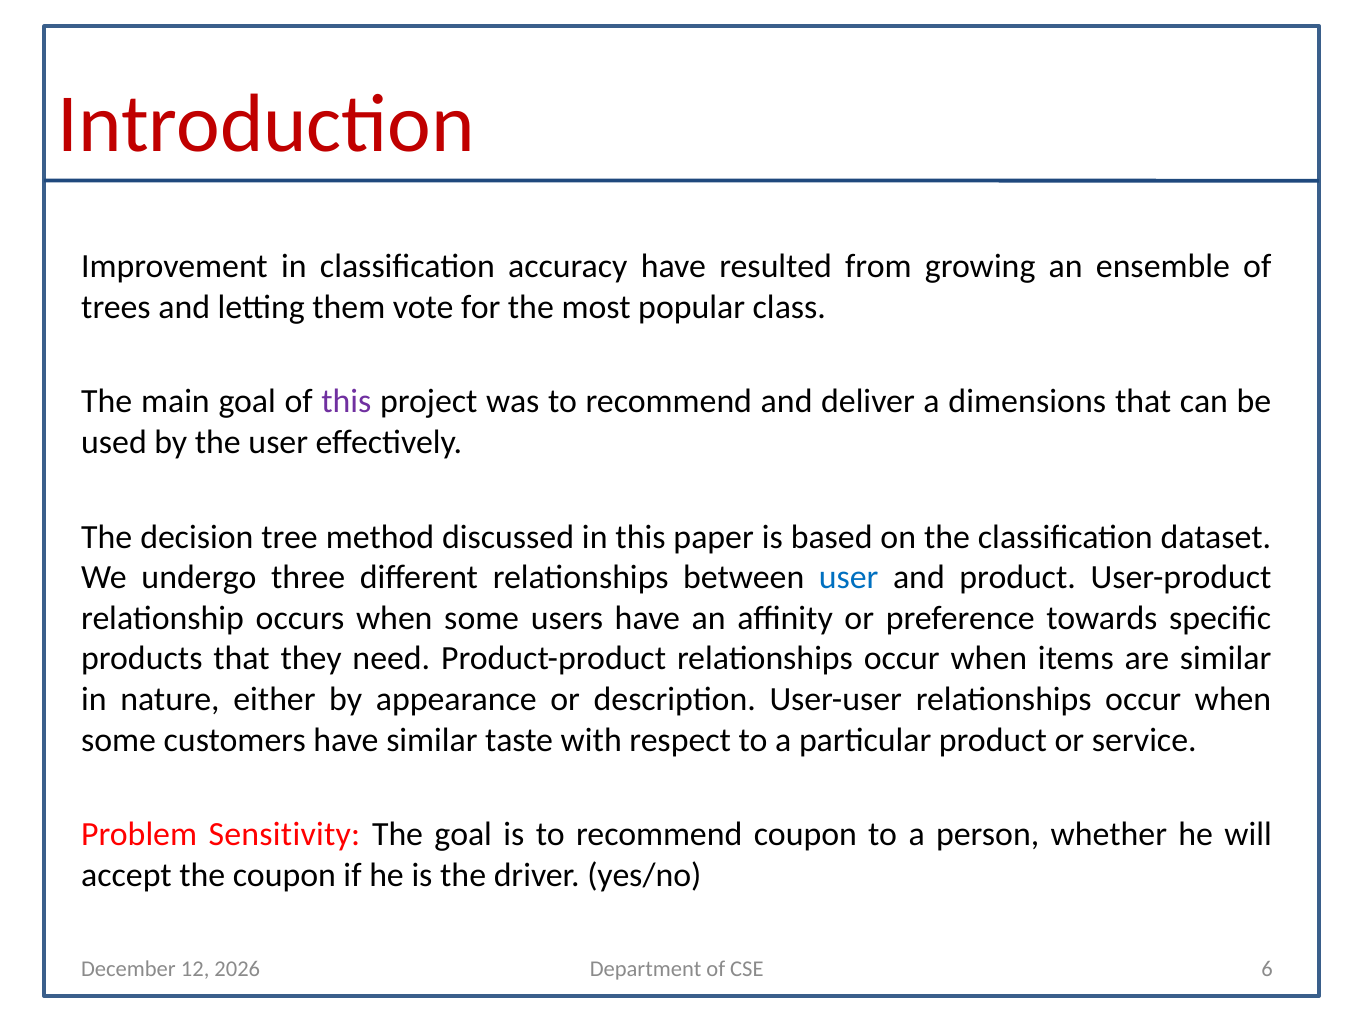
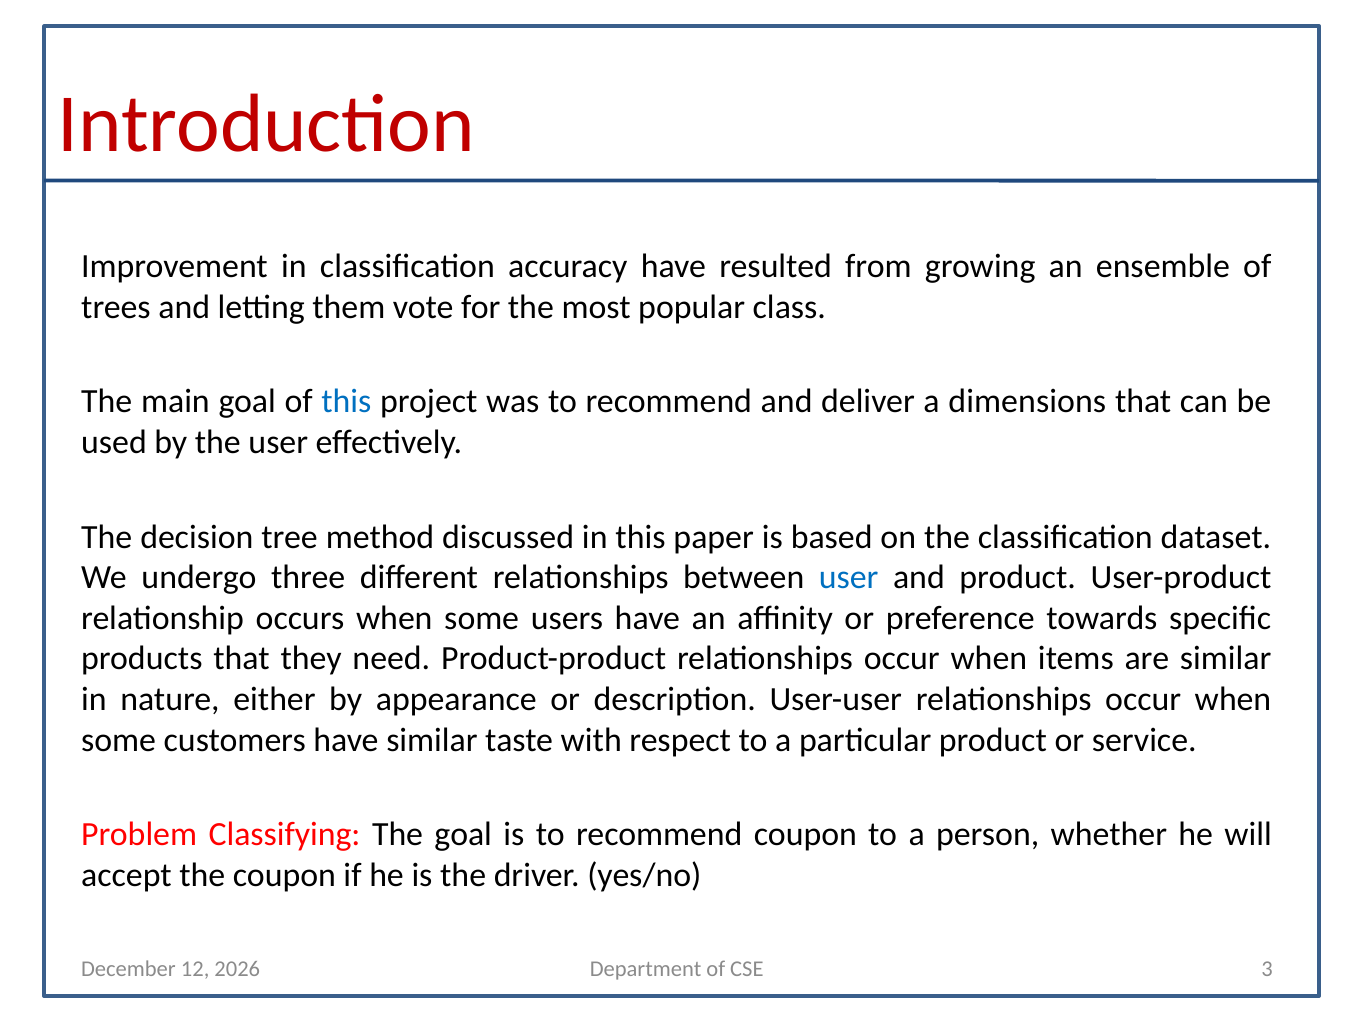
this at (346, 402) colour: purple -> blue
Sensitivity: Sensitivity -> Classifying
6: 6 -> 3
